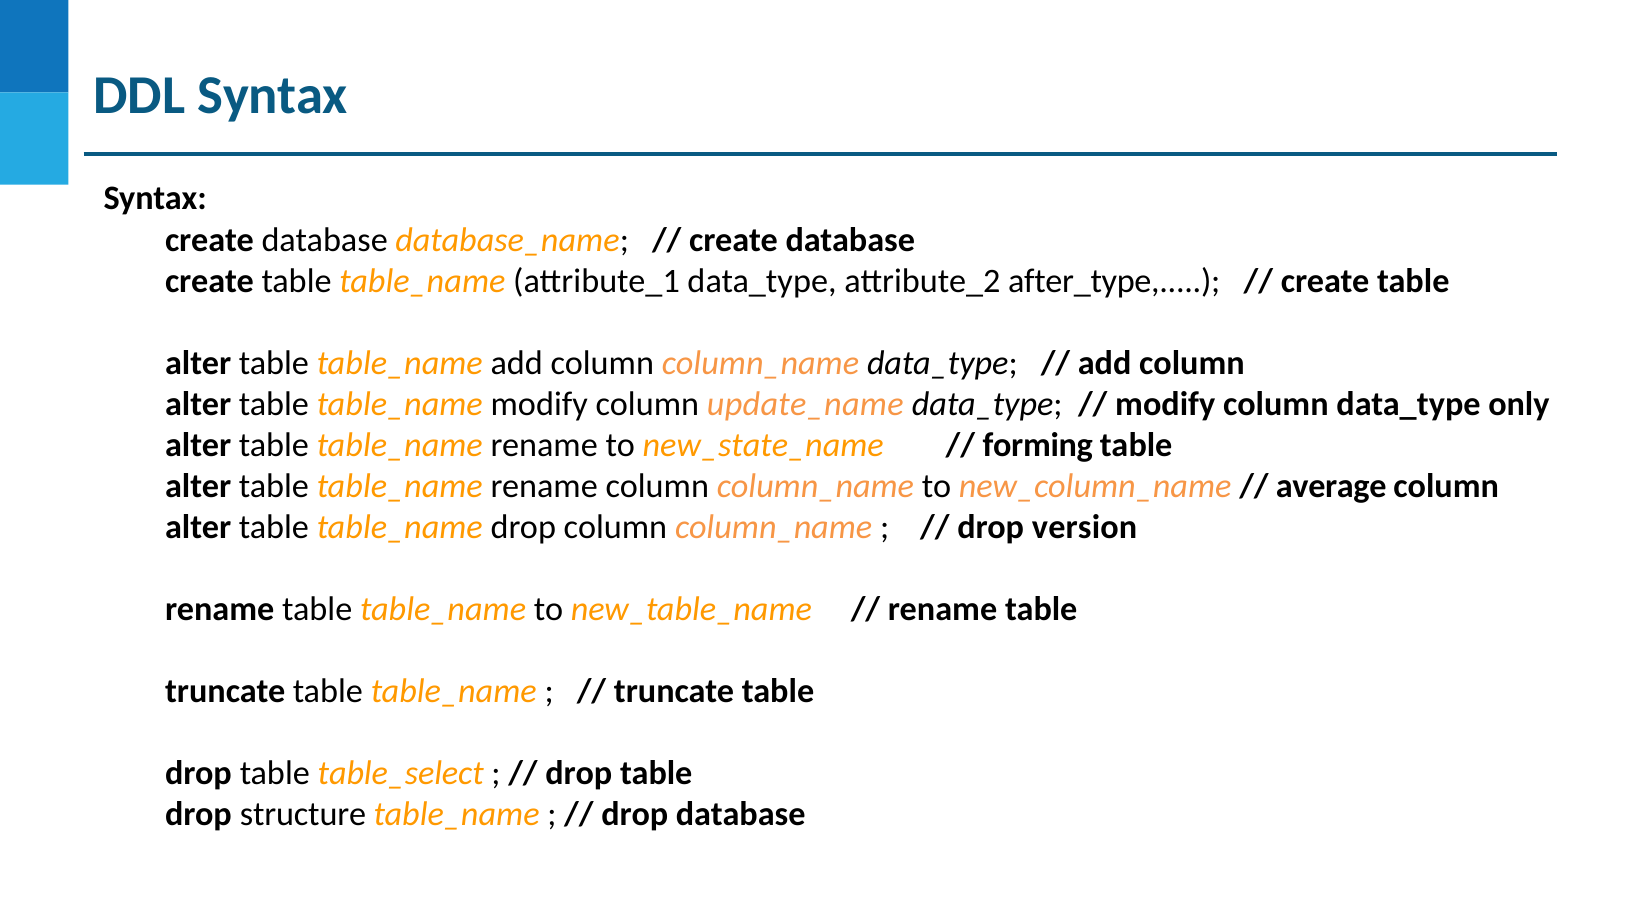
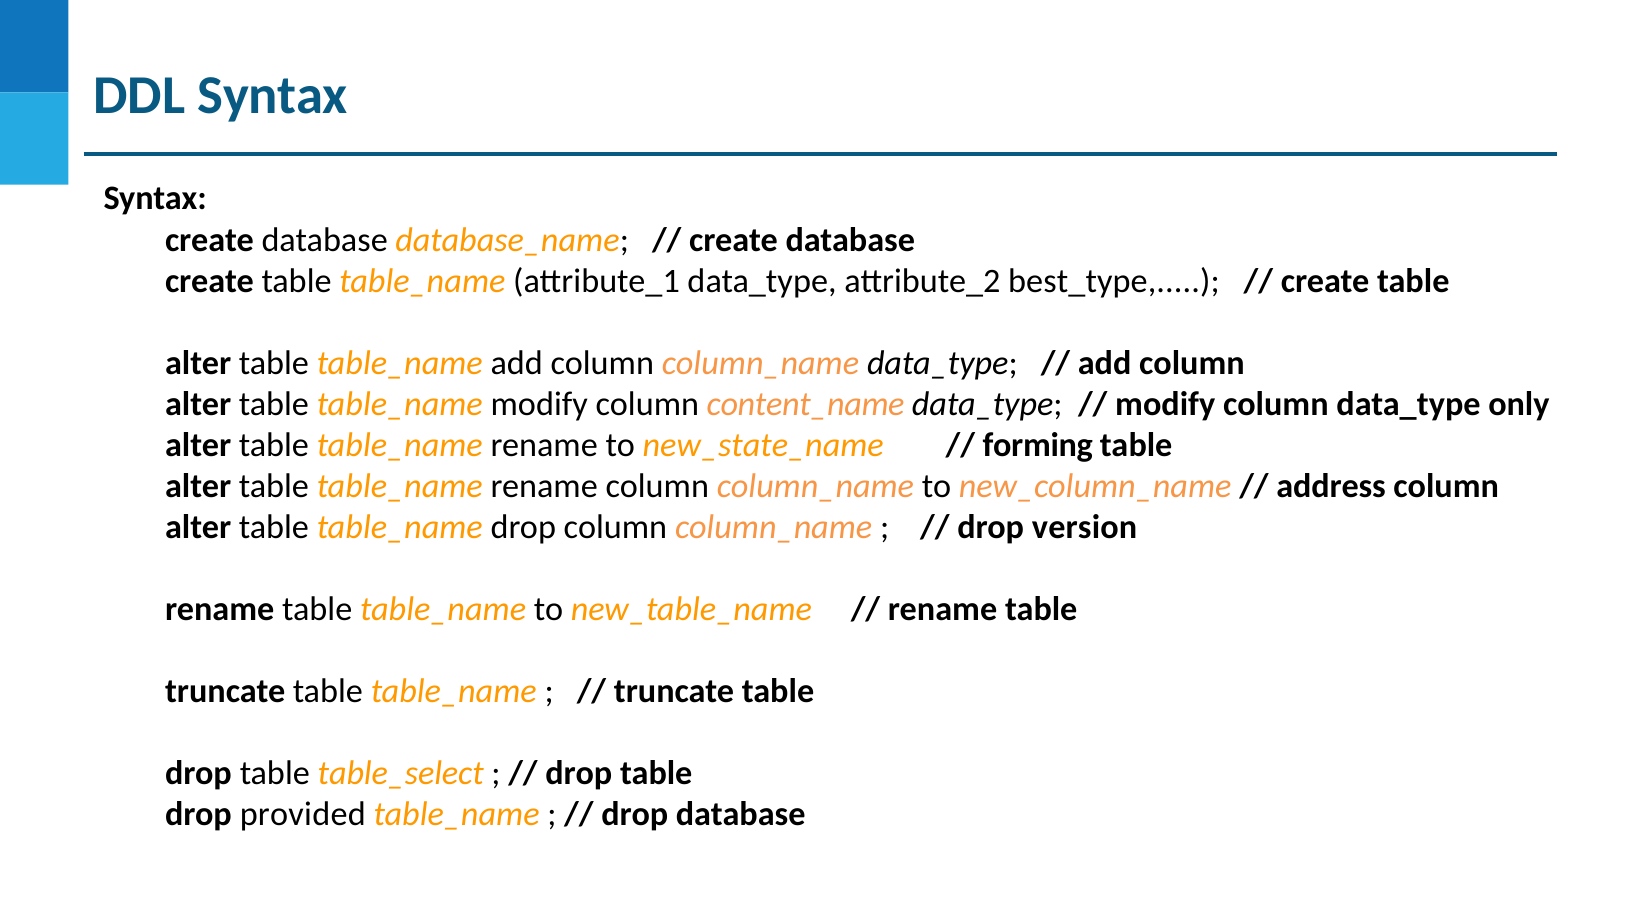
after_type: after_type -> best_type
update_name: update_name -> content_name
average: average -> address
structure: structure -> provided
